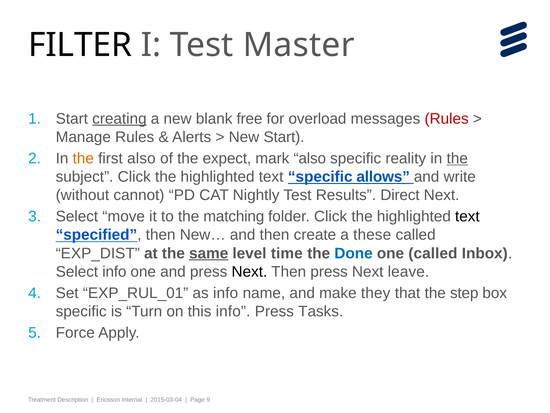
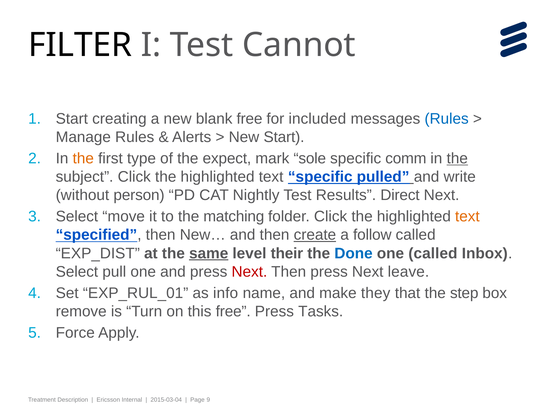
Master: Master -> Cannot
creating underline: present -> none
overload: overload -> included
Rules at (447, 119) colour: red -> blue
first also: also -> type
mark also: also -> sole
reality: reality -> comm
allows: allows -> pulled
cannot: cannot -> person
text at (467, 216) colour: black -> orange
create underline: none -> present
these: these -> follow
time: time -> their
Select info: info -> pull
Next at (249, 271) colour: black -> red
specific at (81, 311): specific -> remove
this info: info -> free
